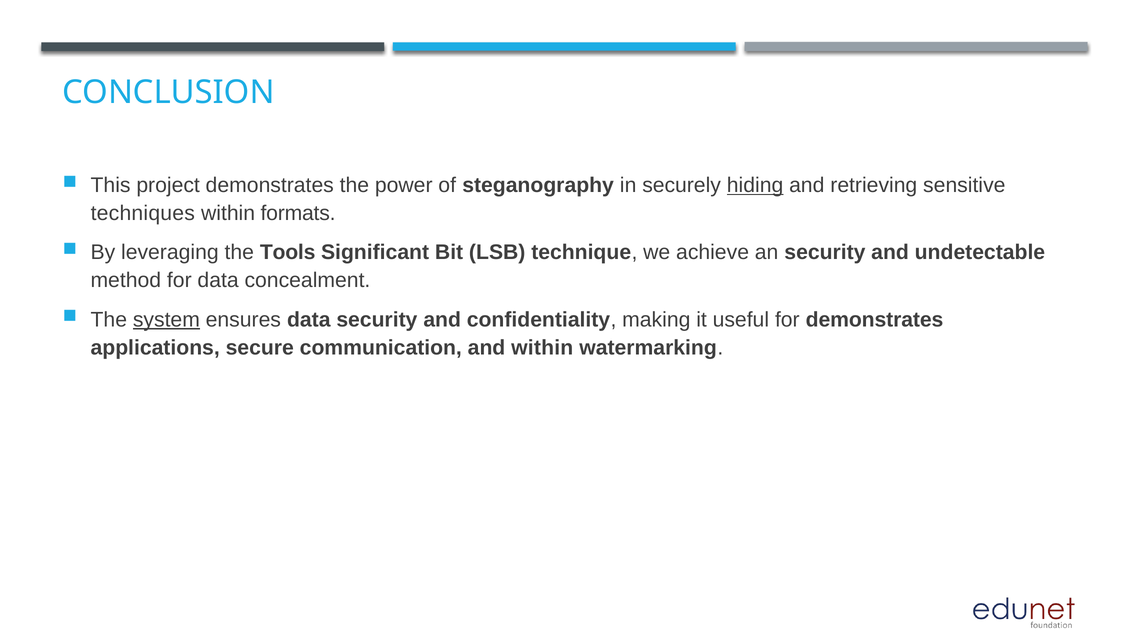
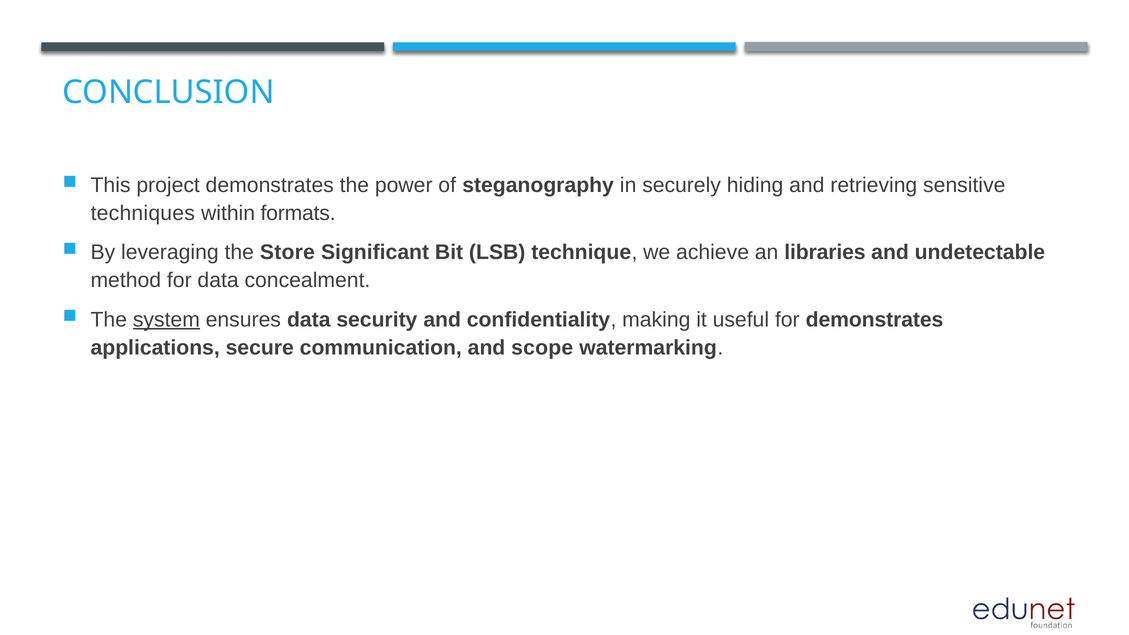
hiding underline: present -> none
Tools: Tools -> Store
an security: security -> libraries
and within: within -> scope
